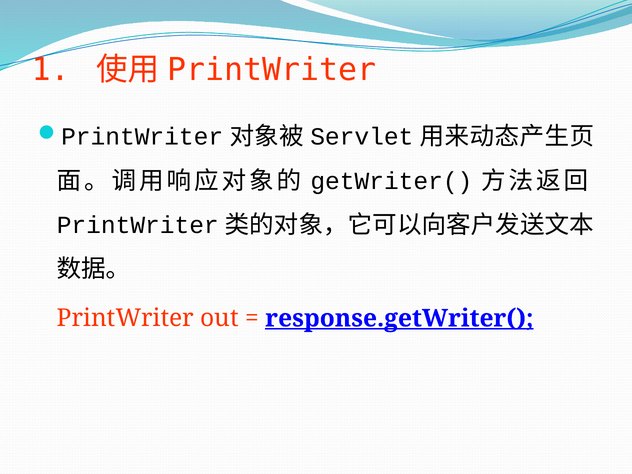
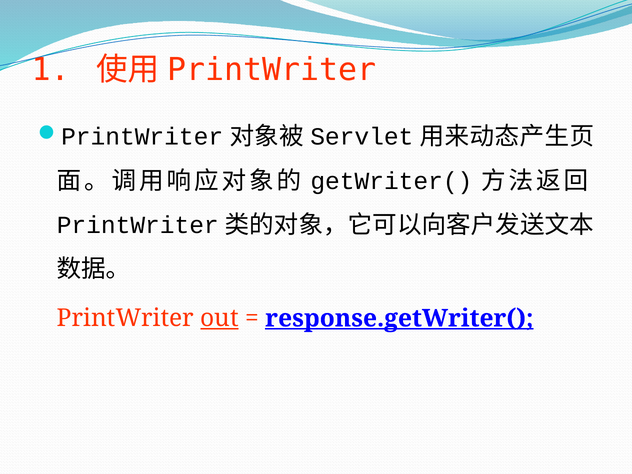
out underline: none -> present
